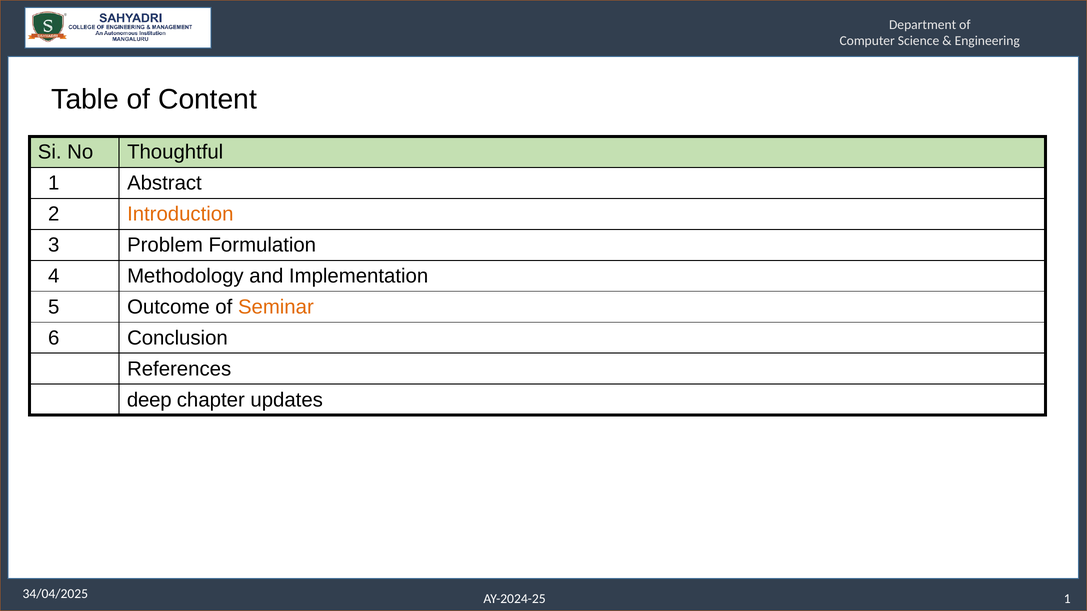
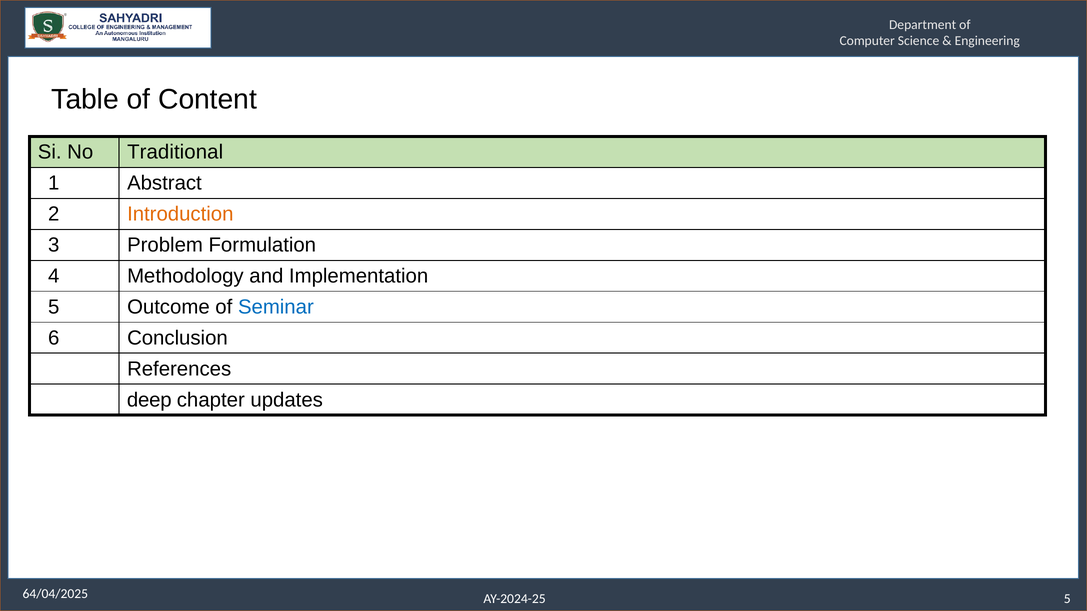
Thoughtful: Thoughtful -> Traditional
Seminar colour: orange -> blue
34/04/2025: 34/04/2025 -> 64/04/2025
AY-2024-25 1: 1 -> 5
